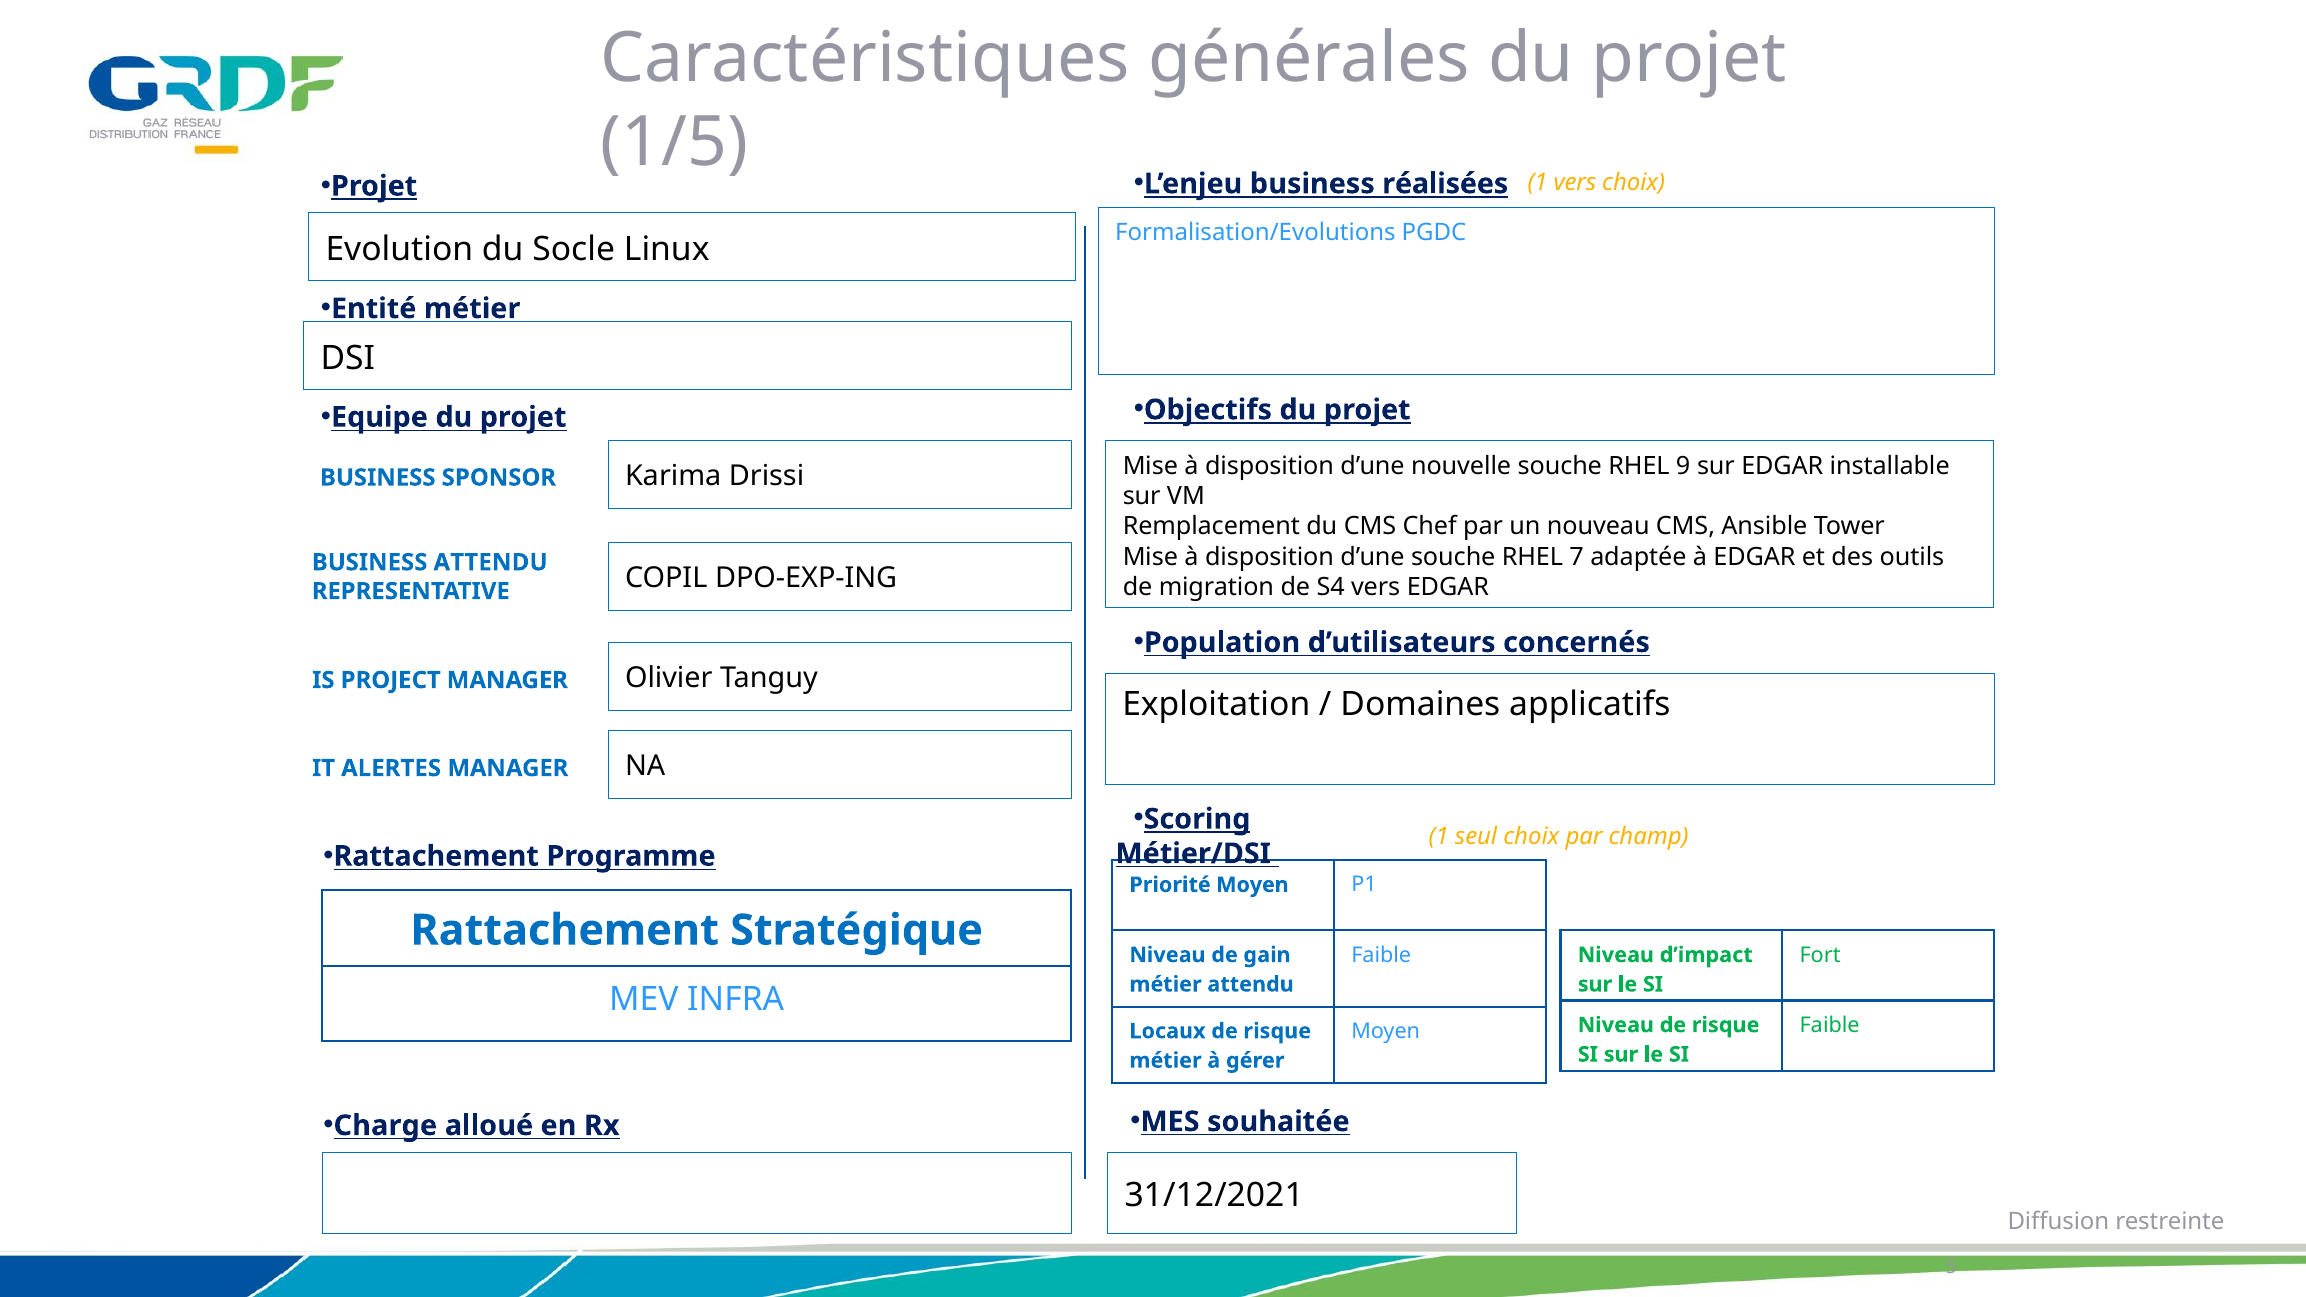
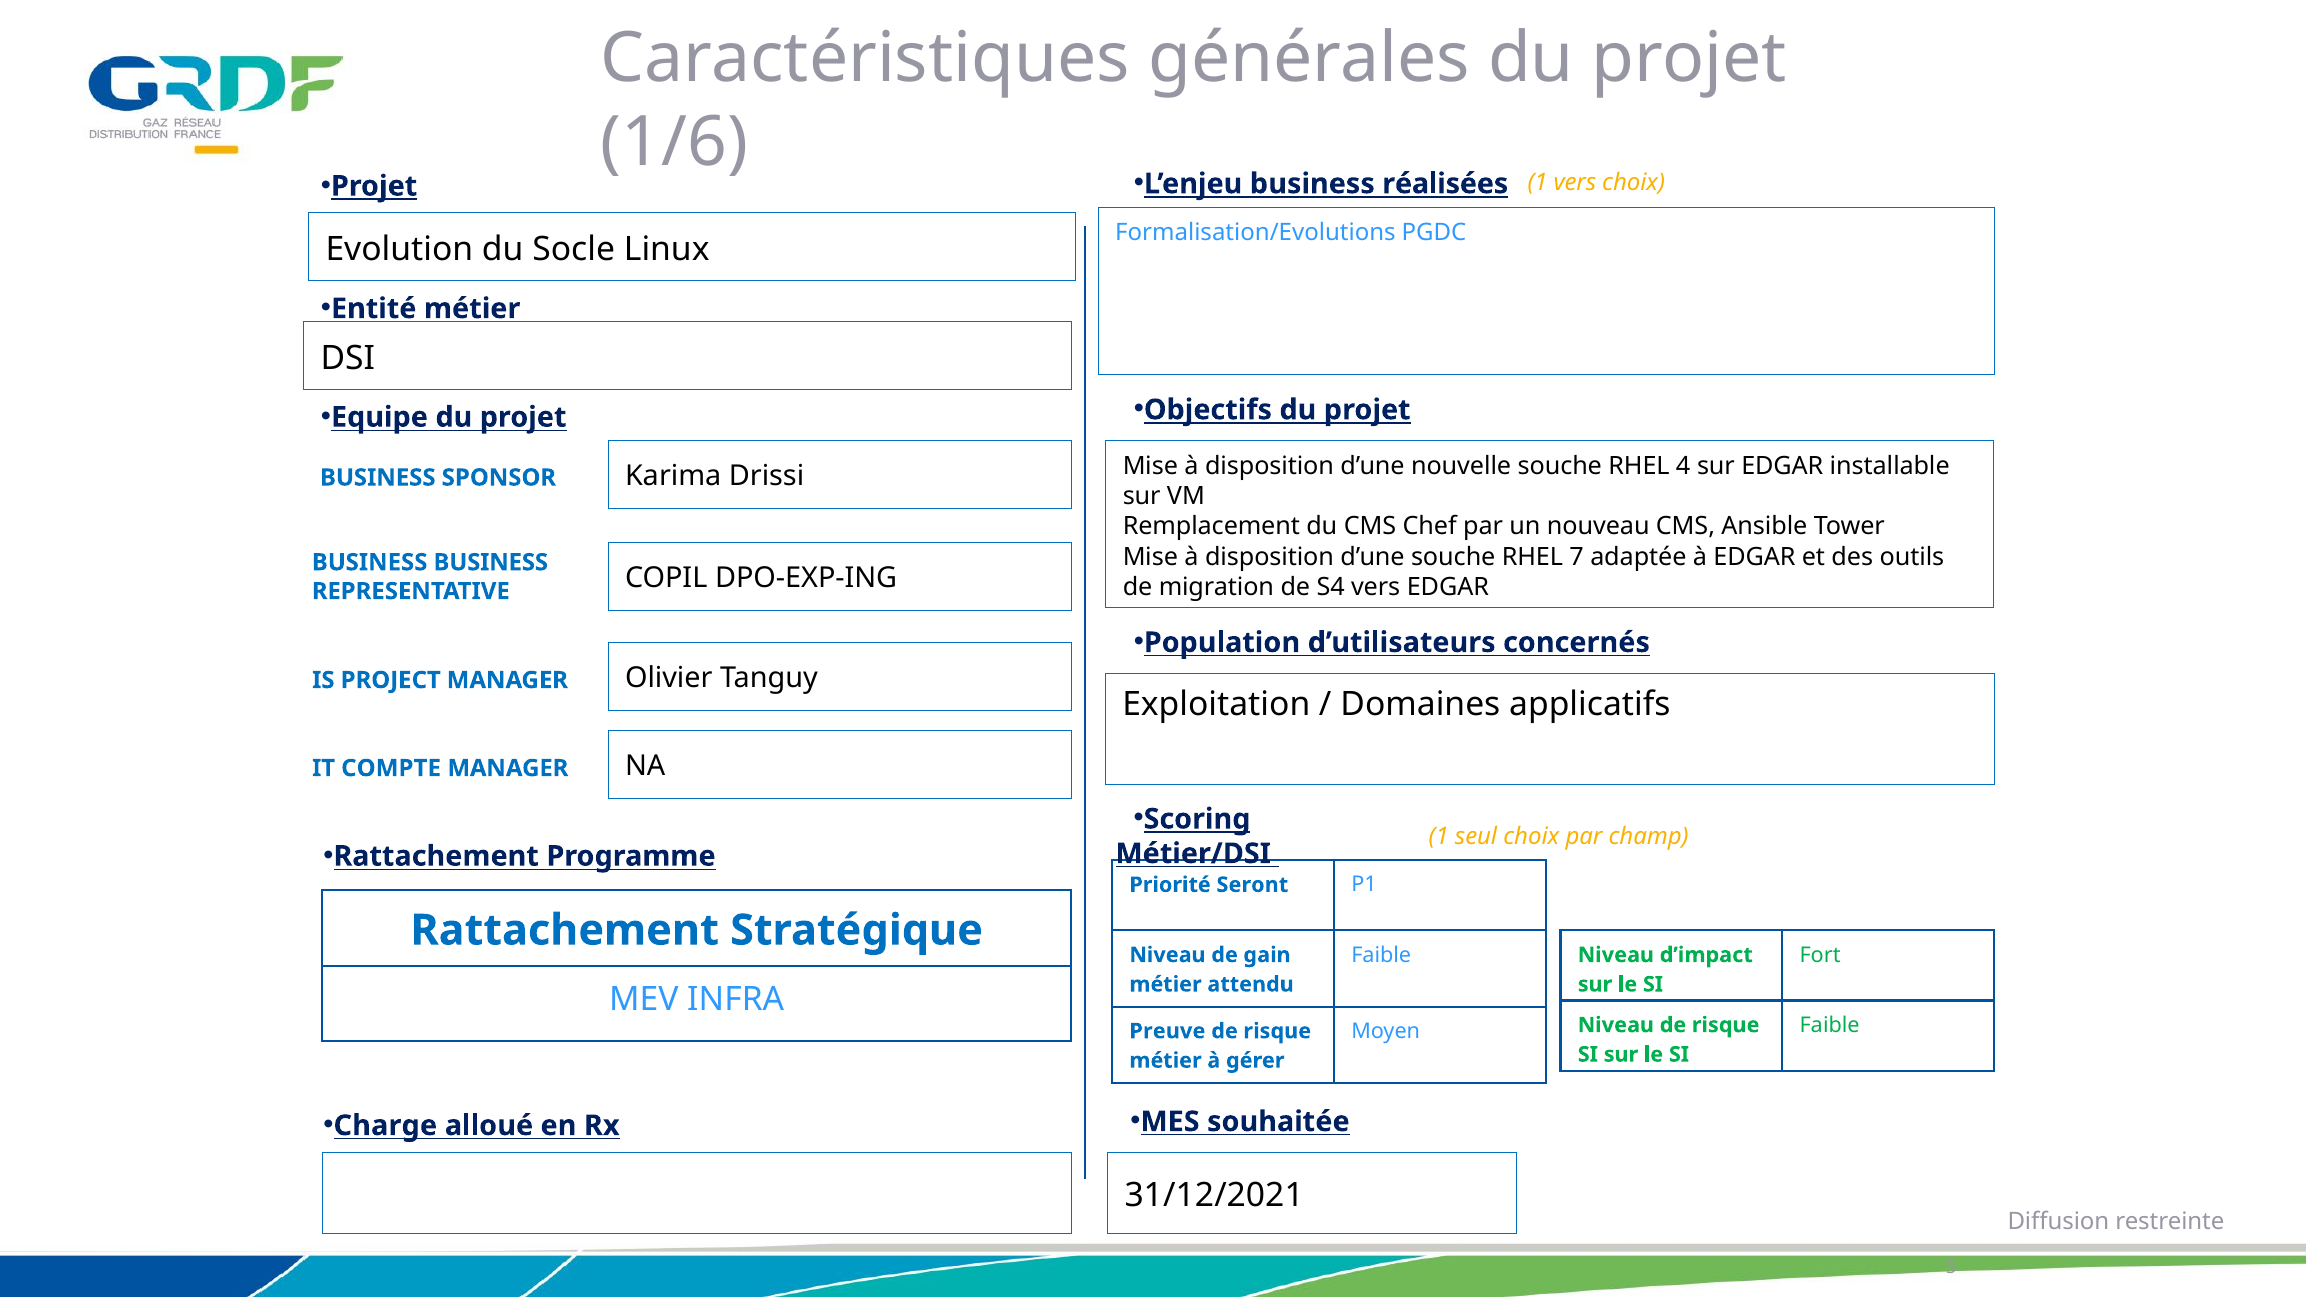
1/5: 1/5 -> 1/6
9: 9 -> 4
BUSINESS ATTENDU: ATTENDU -> BUSINESS
ALERTES: ALERTES -> COMPTE
Priorité Moyen: Moyen -> Seront
Locaux: Locaux -> Preuve
